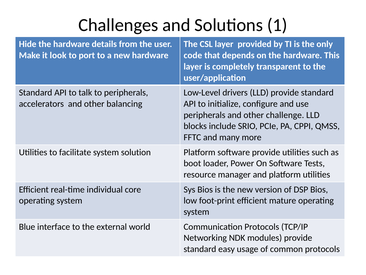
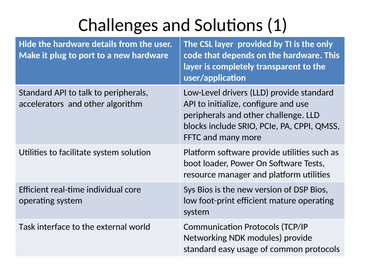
look: look -> plug
balancing: balancing -> algorithm
Blue: Blue -> Task
